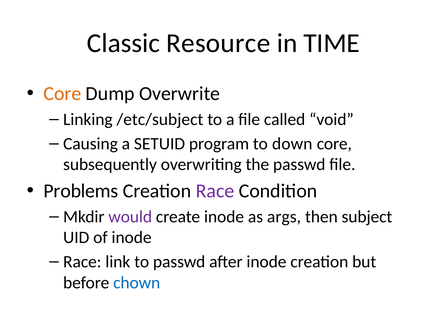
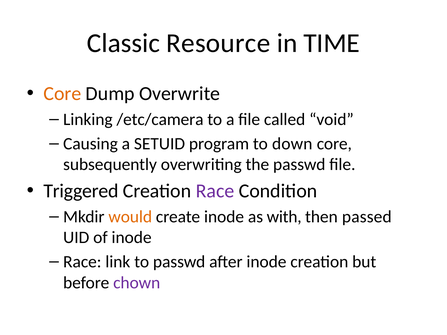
/etc/subject: /etc/subject -> /etc/camera
Problems: Problems -> Triggered
would colour: purple -> orange
args: args -> with
subject: subject -> passed
chown colour: blue -> purple
